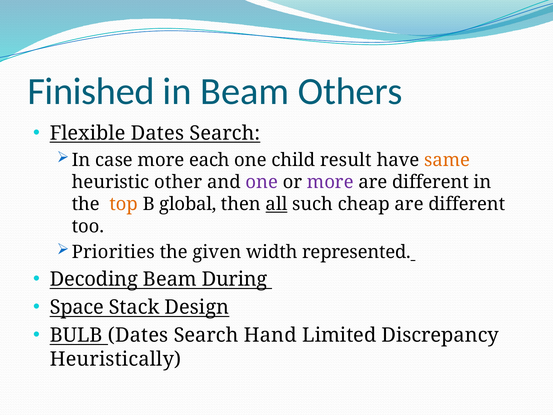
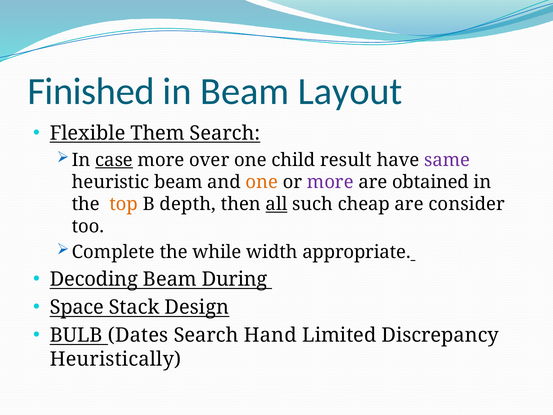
Others: Others -> Layout
Flexible Dates: Dates -> Them
case underline: none -> present
each: each -> over
same colour: orange -> purple
heuristic other: other -> beam
one at (262, 182) colour: purple -> orange
different at (431, 182): different -> obtained
global: global -> depth
different at (467, 204): different -> consider
Priorities: Priorities -> Complete
given: given -> while
represented: represented -> appropriate
